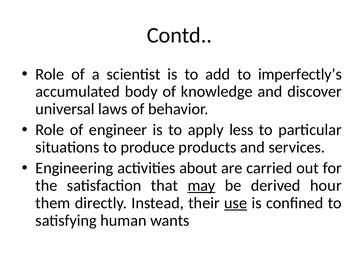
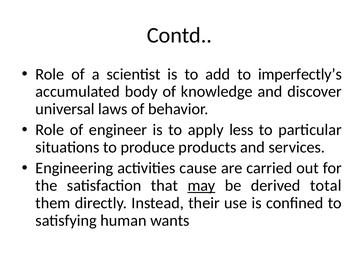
about: about -> cause
hour: hour -> total
use underline: present -> none
